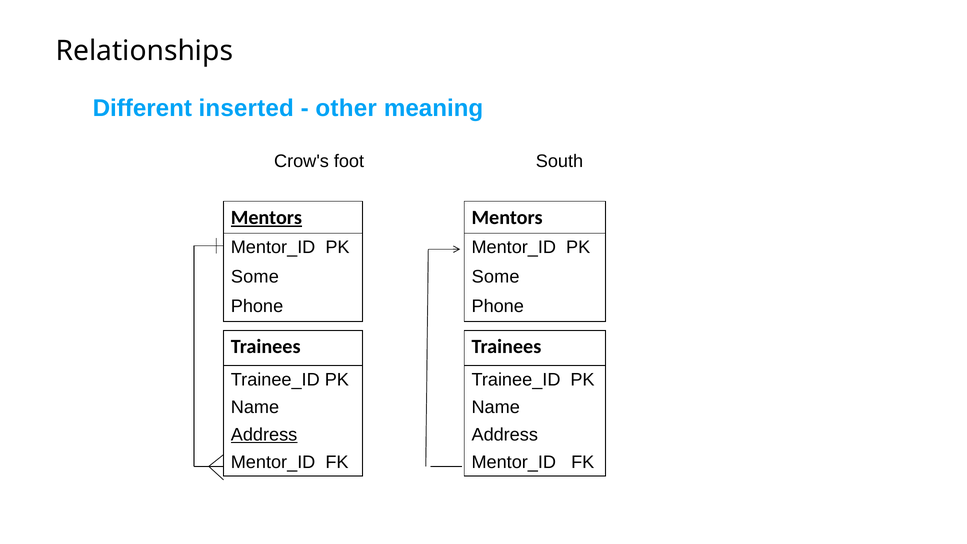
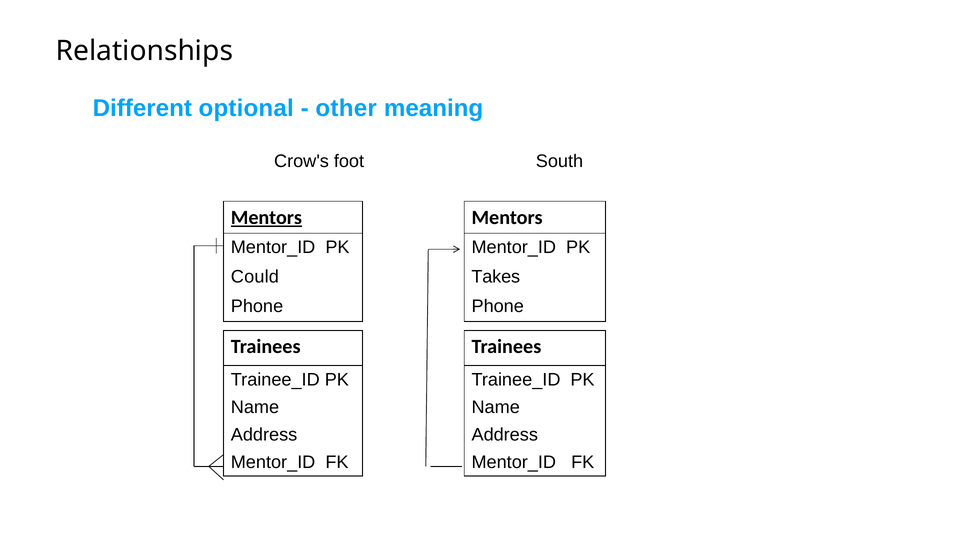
inserted: inserted -> optional
Some at (255, 277): Some -> Could
Some at (496, 277): Some -> Takes
Address at (264, 435) underline: present -> none
